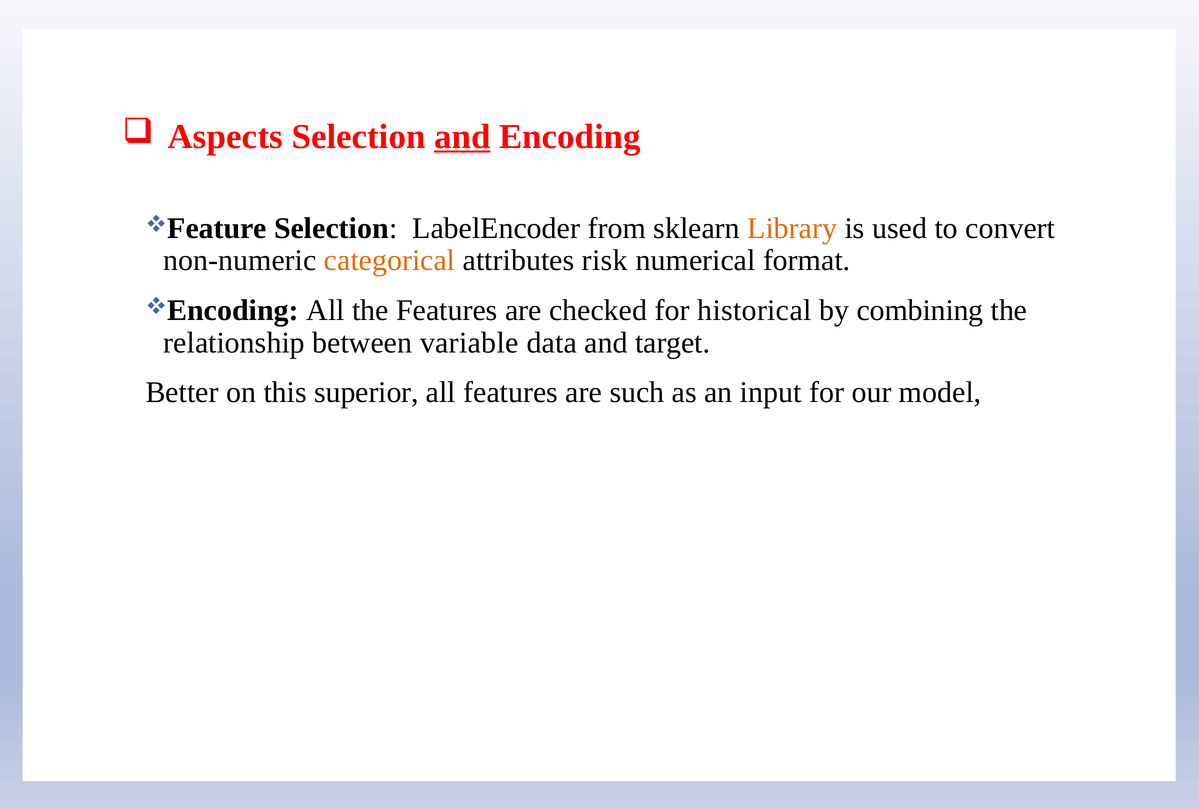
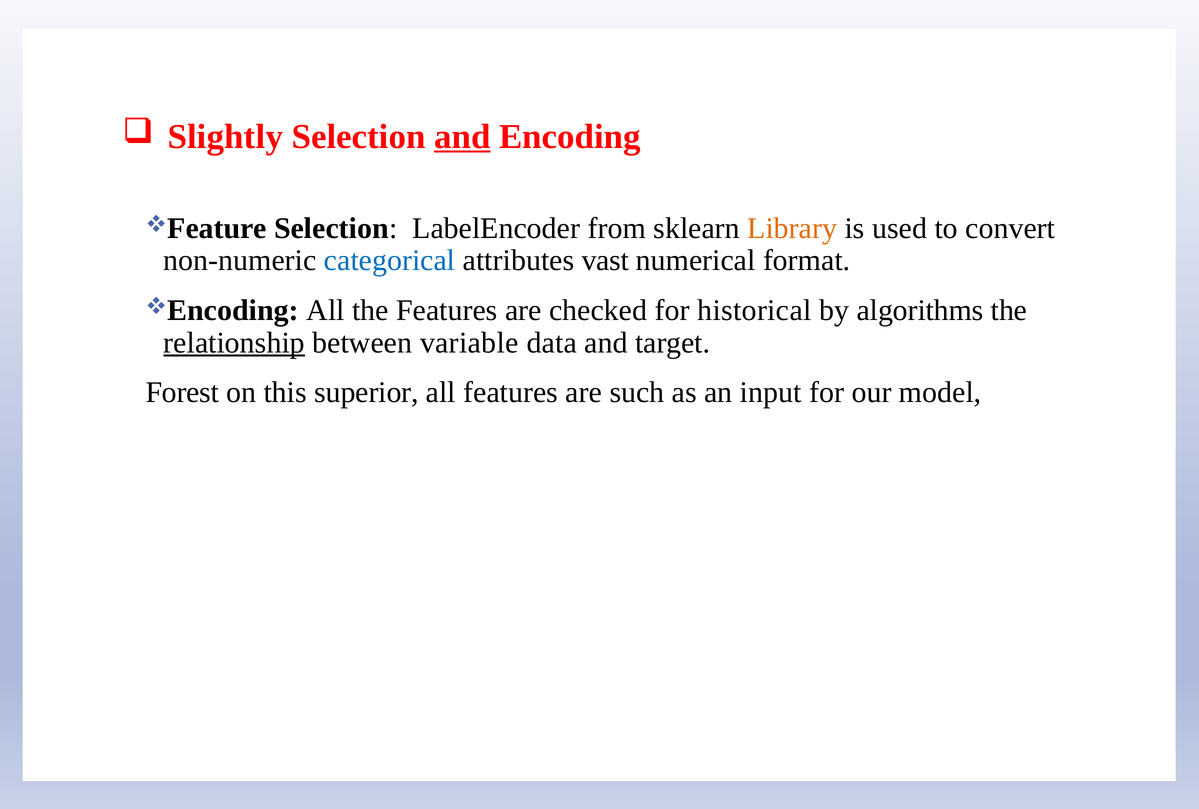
Aspects: Aspects -> Slightly
categorical colour: orange -> blue
risk: risk -> vast
combining: combining -> algorithms
relationship underline: none -> present
Better: Better -> Forest
